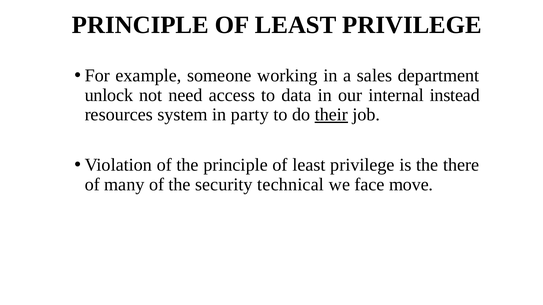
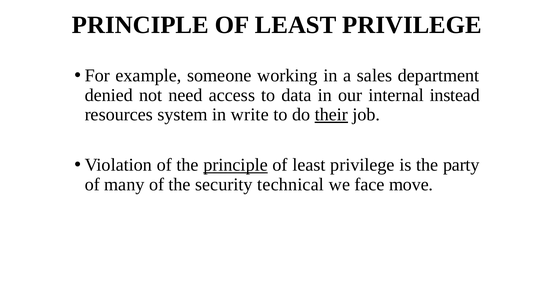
unlock: unlock -> denied
party: party -> write
principle at (236, 165) underline: none -> present
there: there -> party
